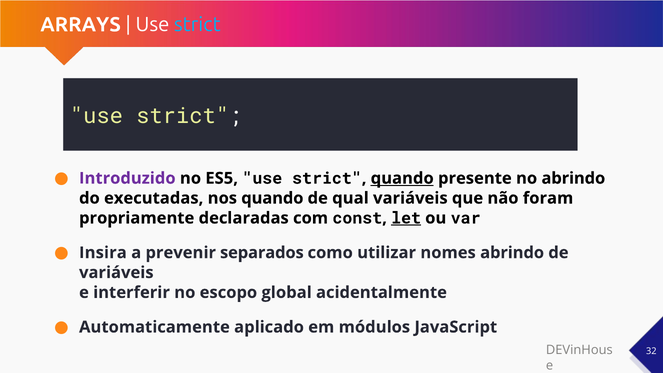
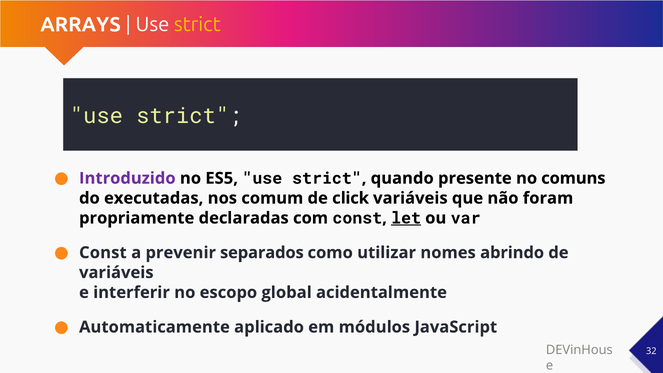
strict at (197, 25) colour: light blue -> yellow
quando at (402, 178) underline: present -> none
no abrindo: abrindo -> comuns
nos quando: quando -> comum
qual: qual -> click
Insira at (103, 253): Insira -> Const
